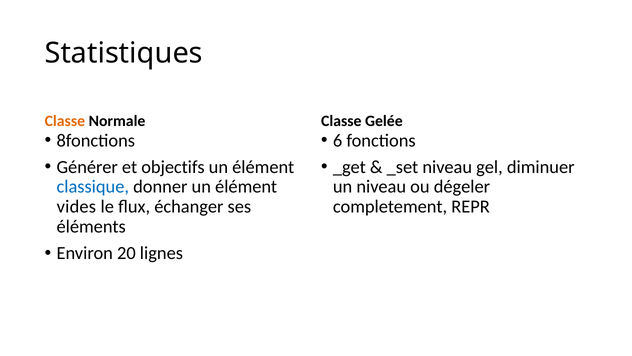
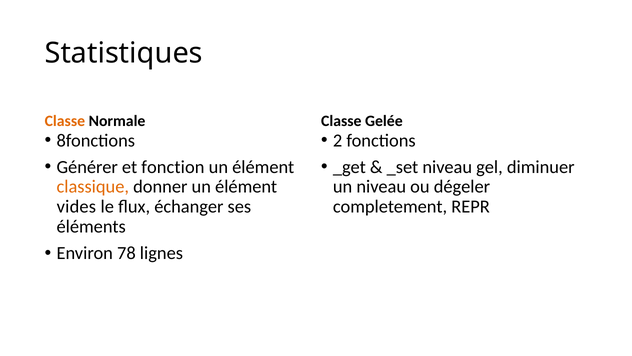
6: 6 -> 2
objectifs: objectifs -> fonction
classique colour: blue -> orange
20: 20 -> 78
